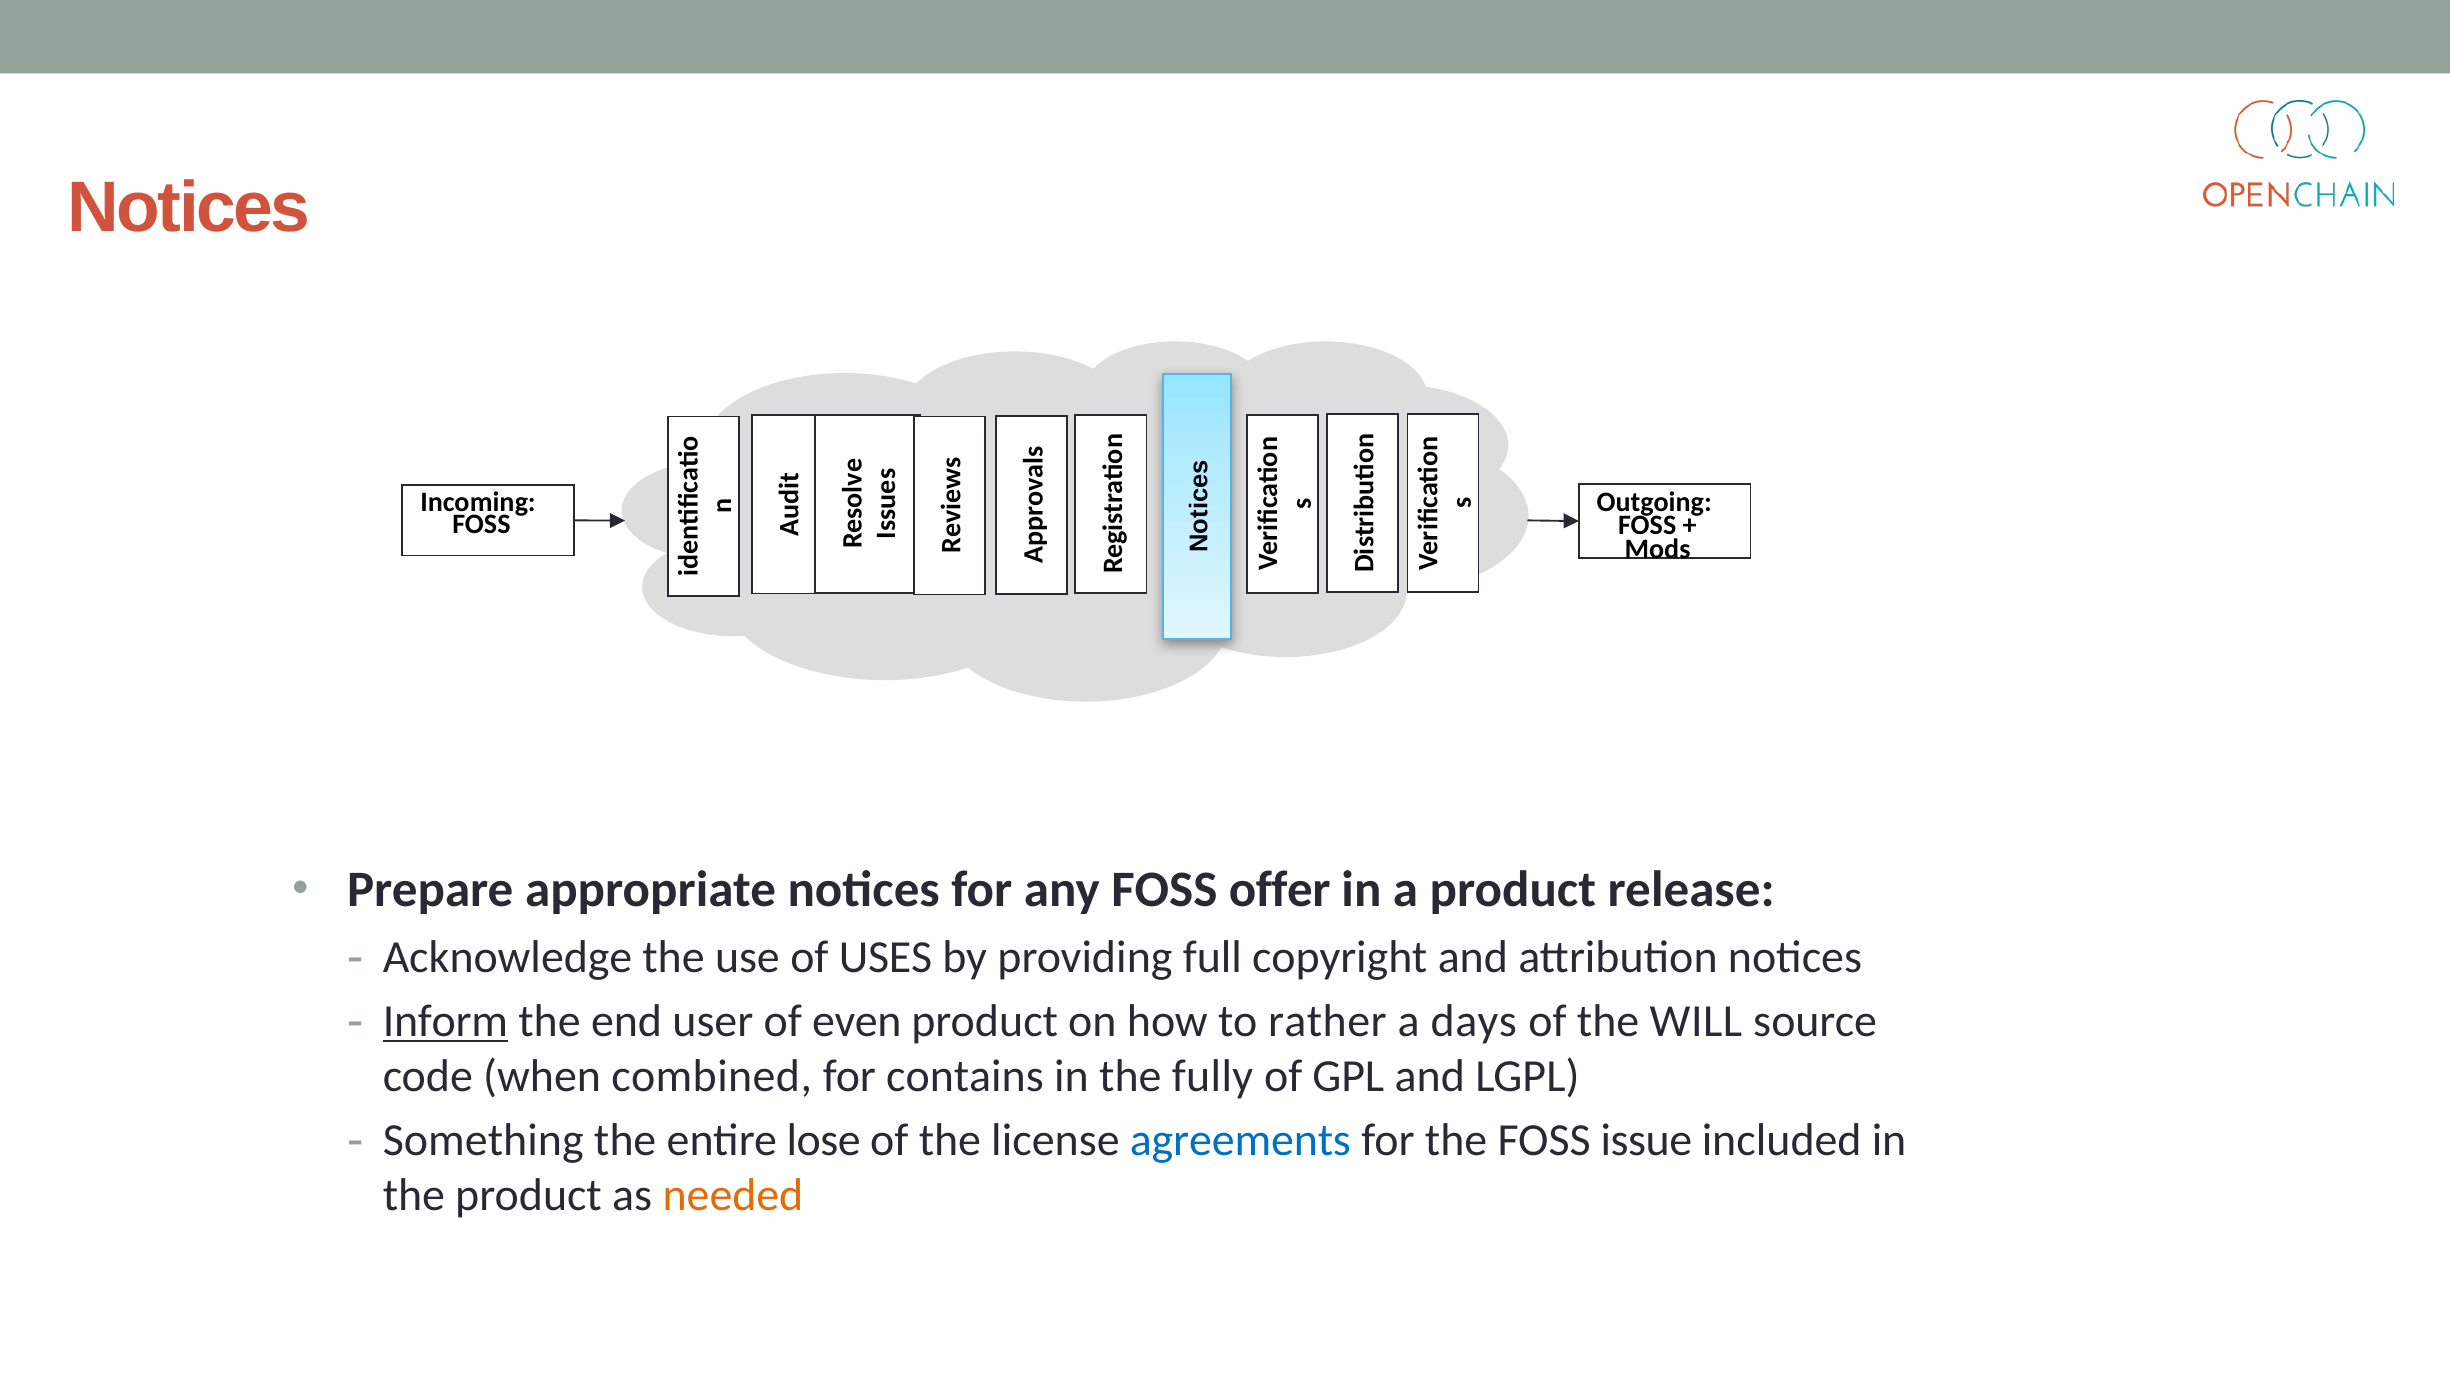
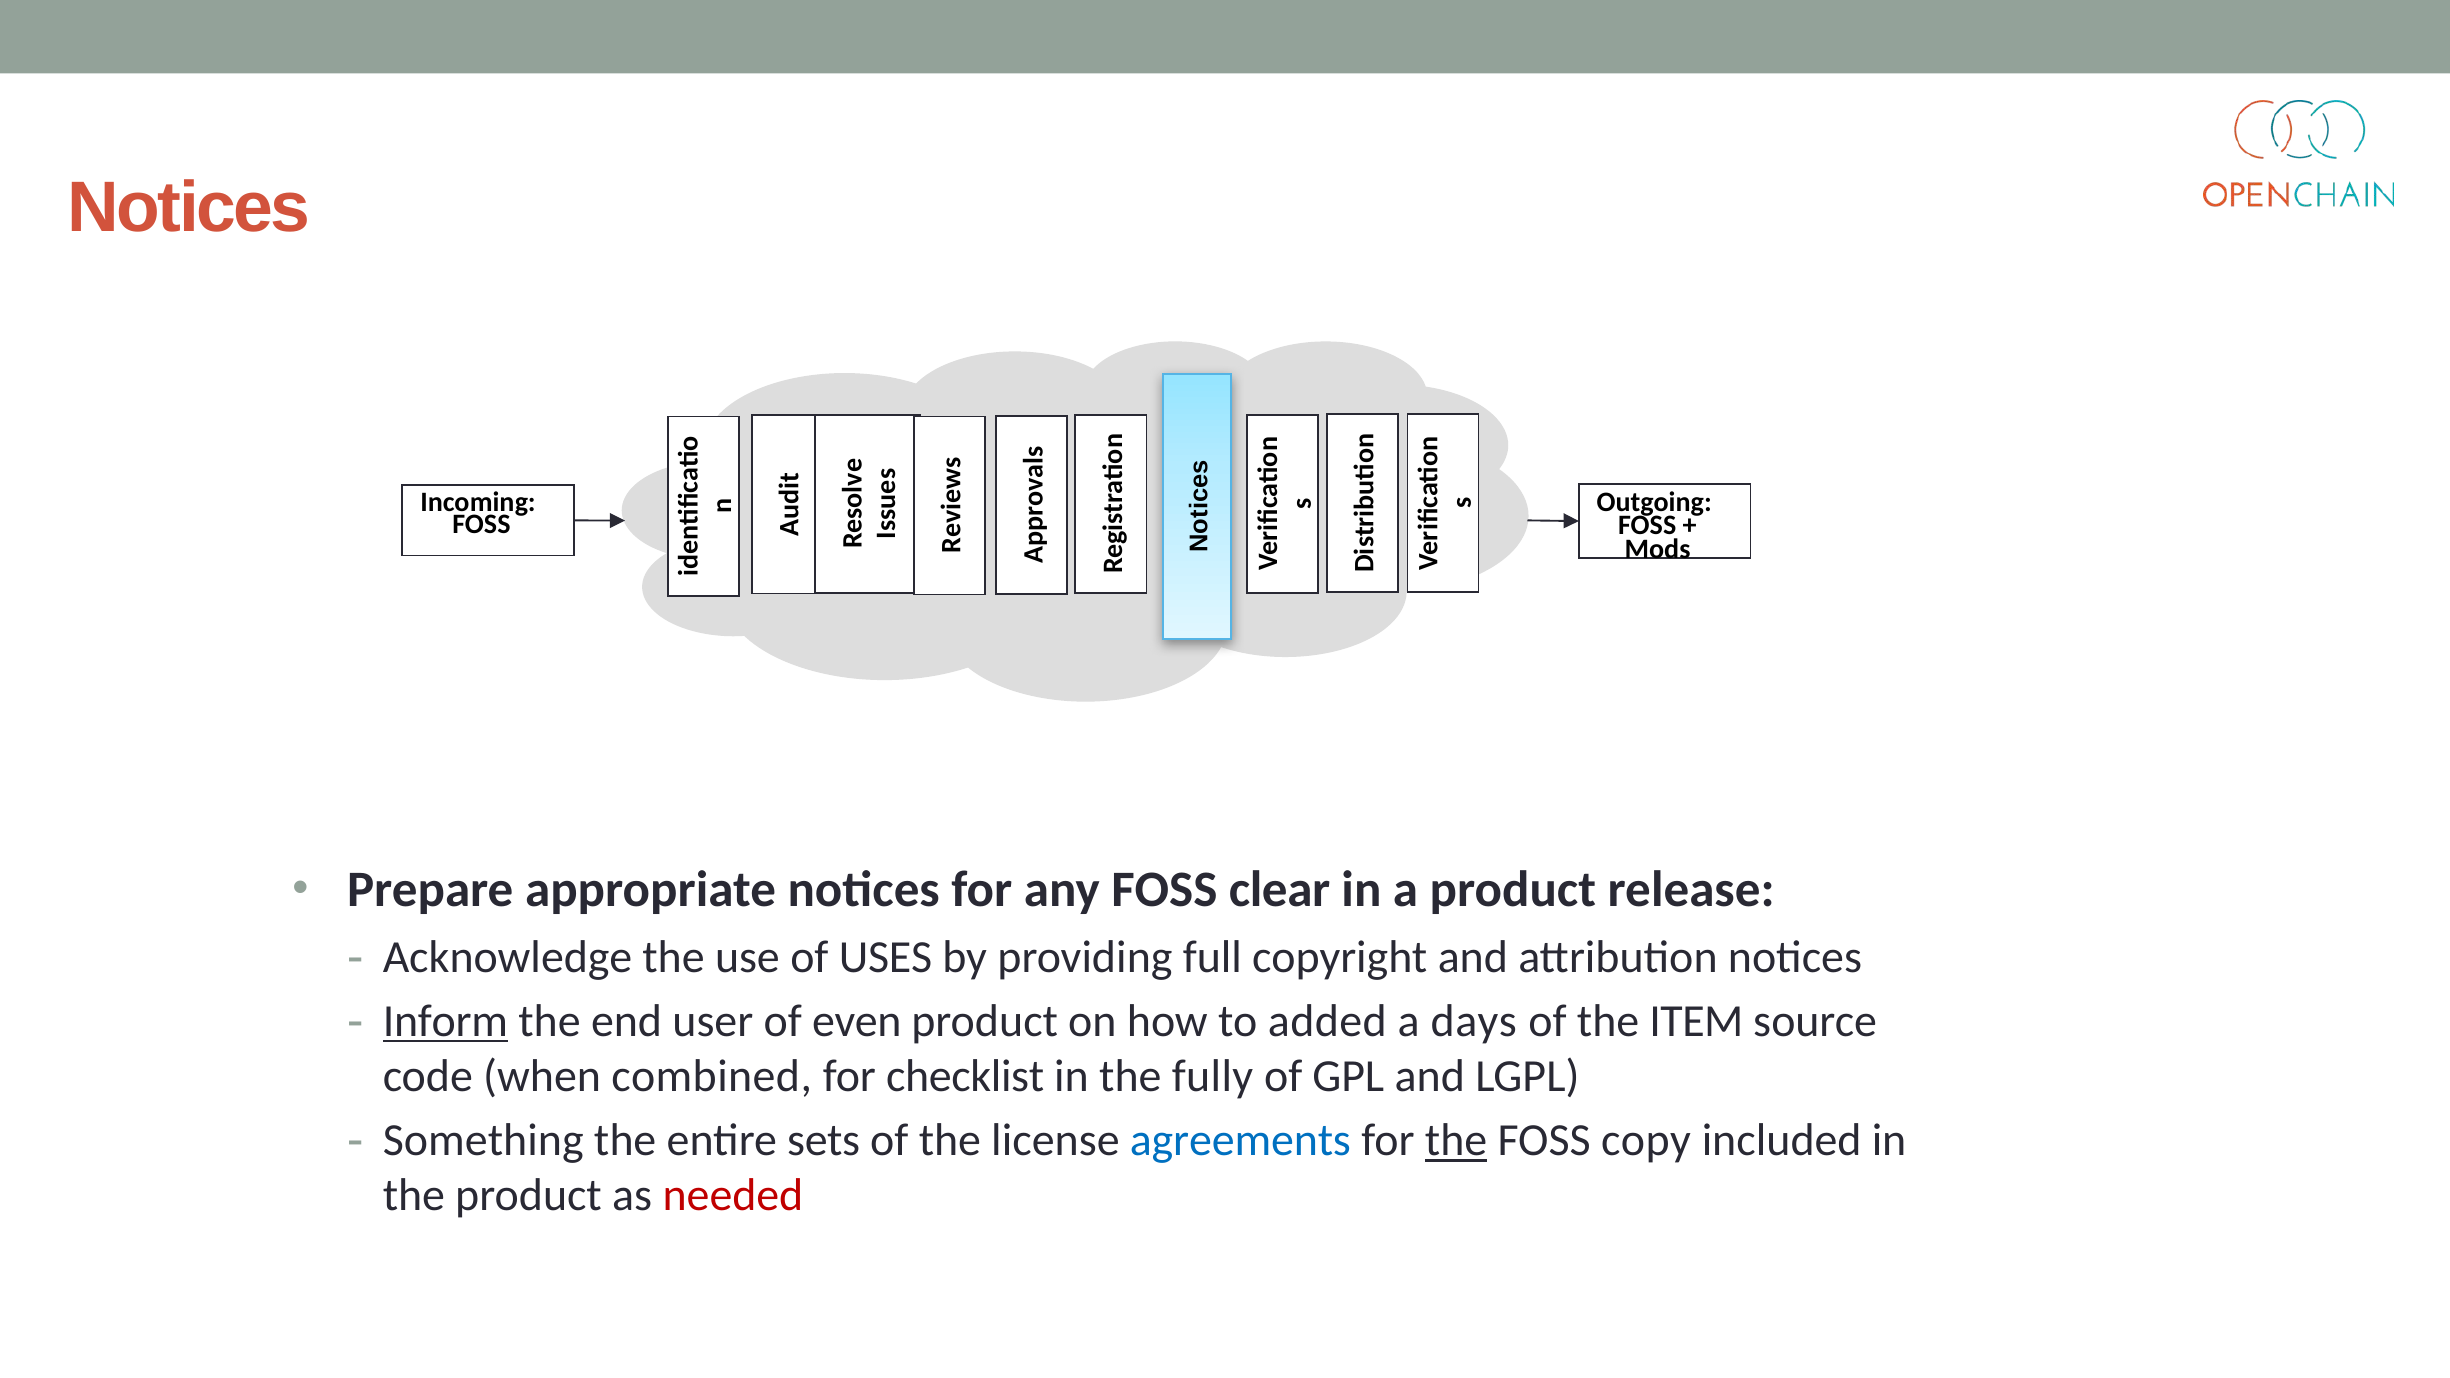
offer: offer -> clear
rather: rather -> added
WILL: WILL -> ITEM
contains: contains -> checklist
lose: lose -> sets
the at (1456, 1141) underline: none -> present
issue: issue -> copy
needed colour: orange -> red
